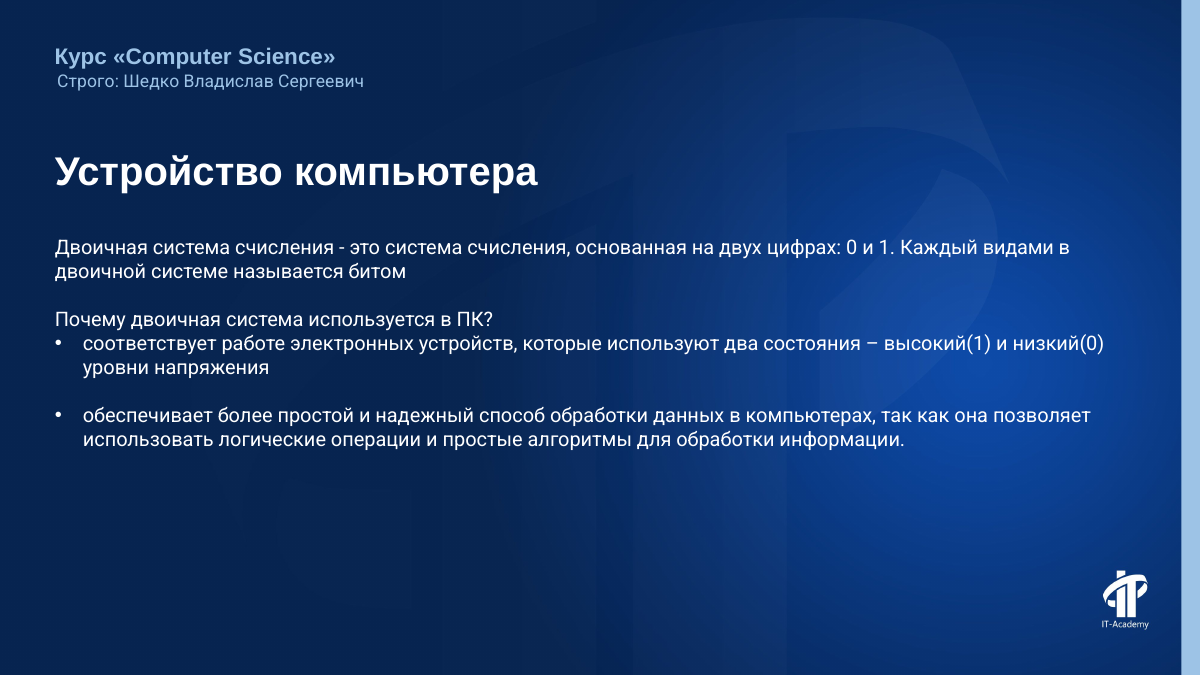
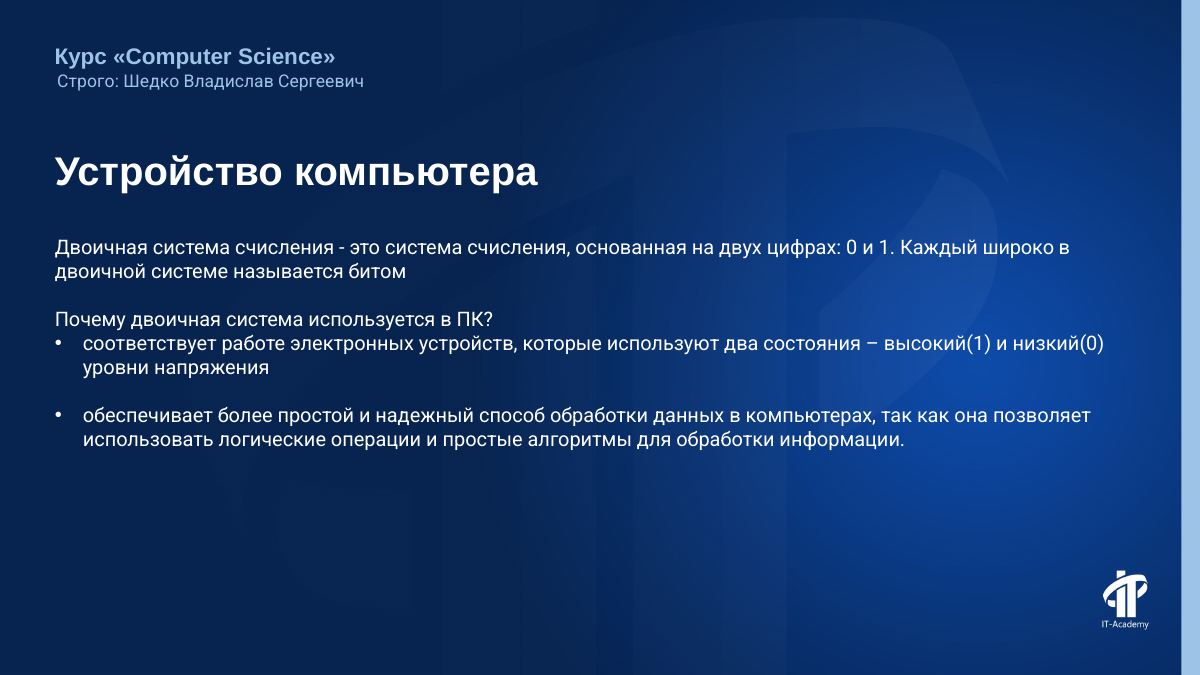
видами: видами -> широко
